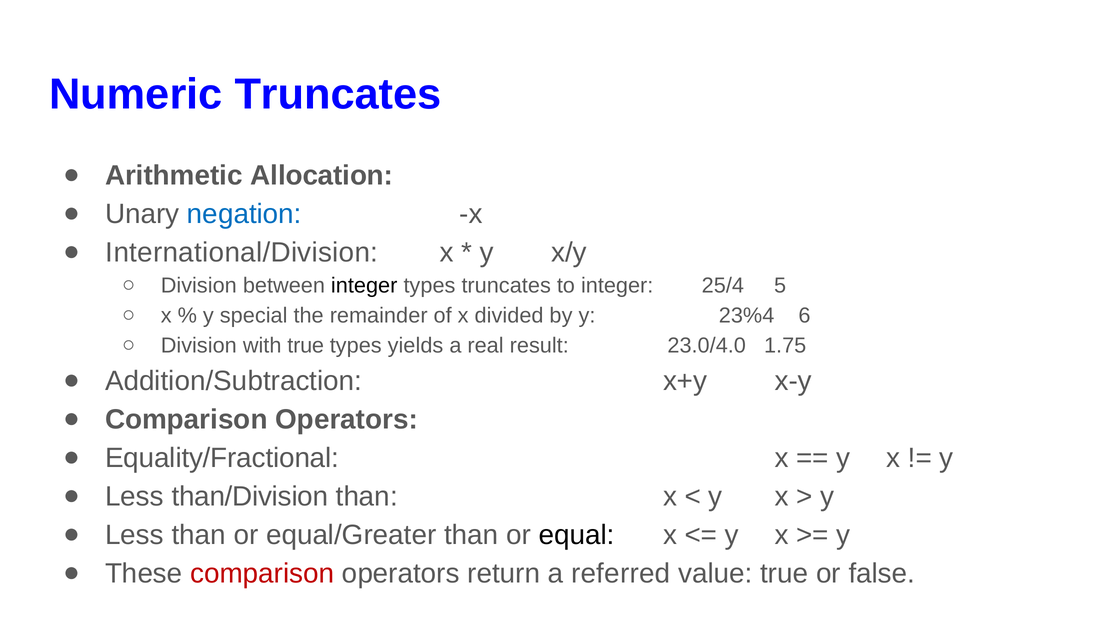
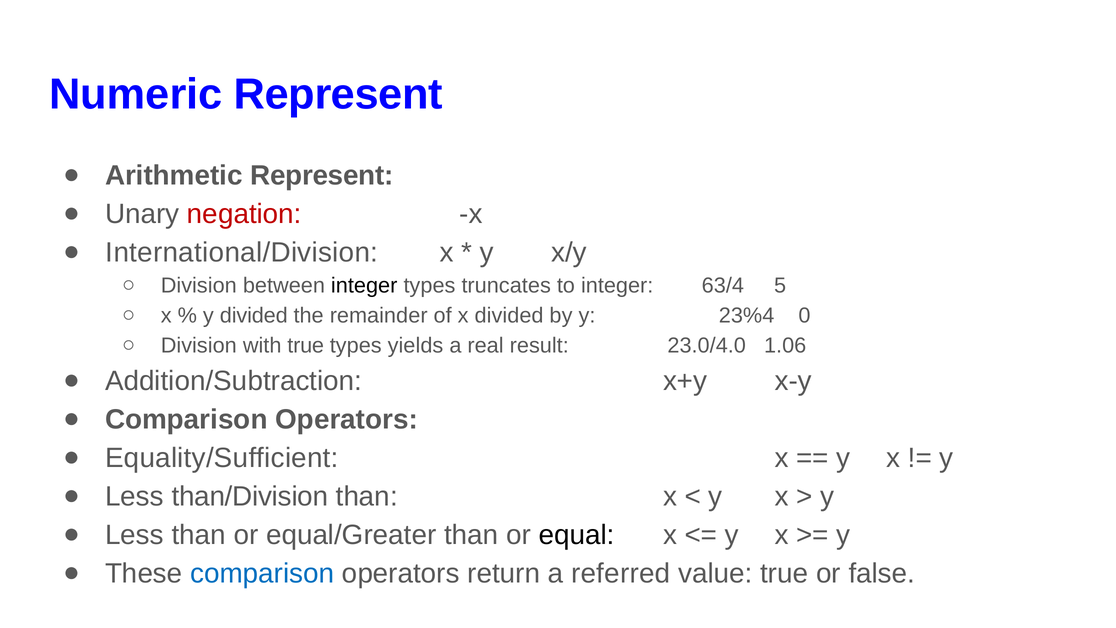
Numeric Truncates: Truncates -> Represent
Arithmetic Allocation: Allocation -> Represent
negation colour: blue -> red
25/4: 25/4 -> 63/4
y special: special -> divided
6: 6 -> 0
1.75: 1.75 -> 1.06
Equality/Fractional: Equality/Fractional -> Equality/Sufficient
comparison at (262, 573) colour: red -> blue
